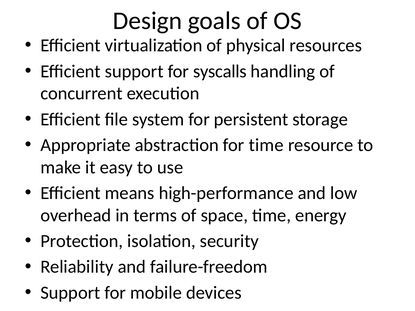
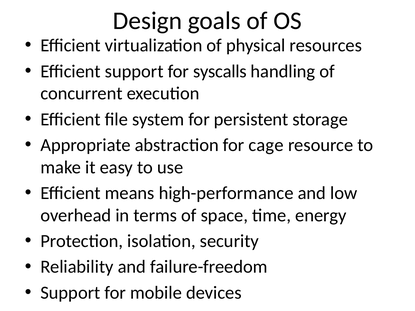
for time: time -> cage
